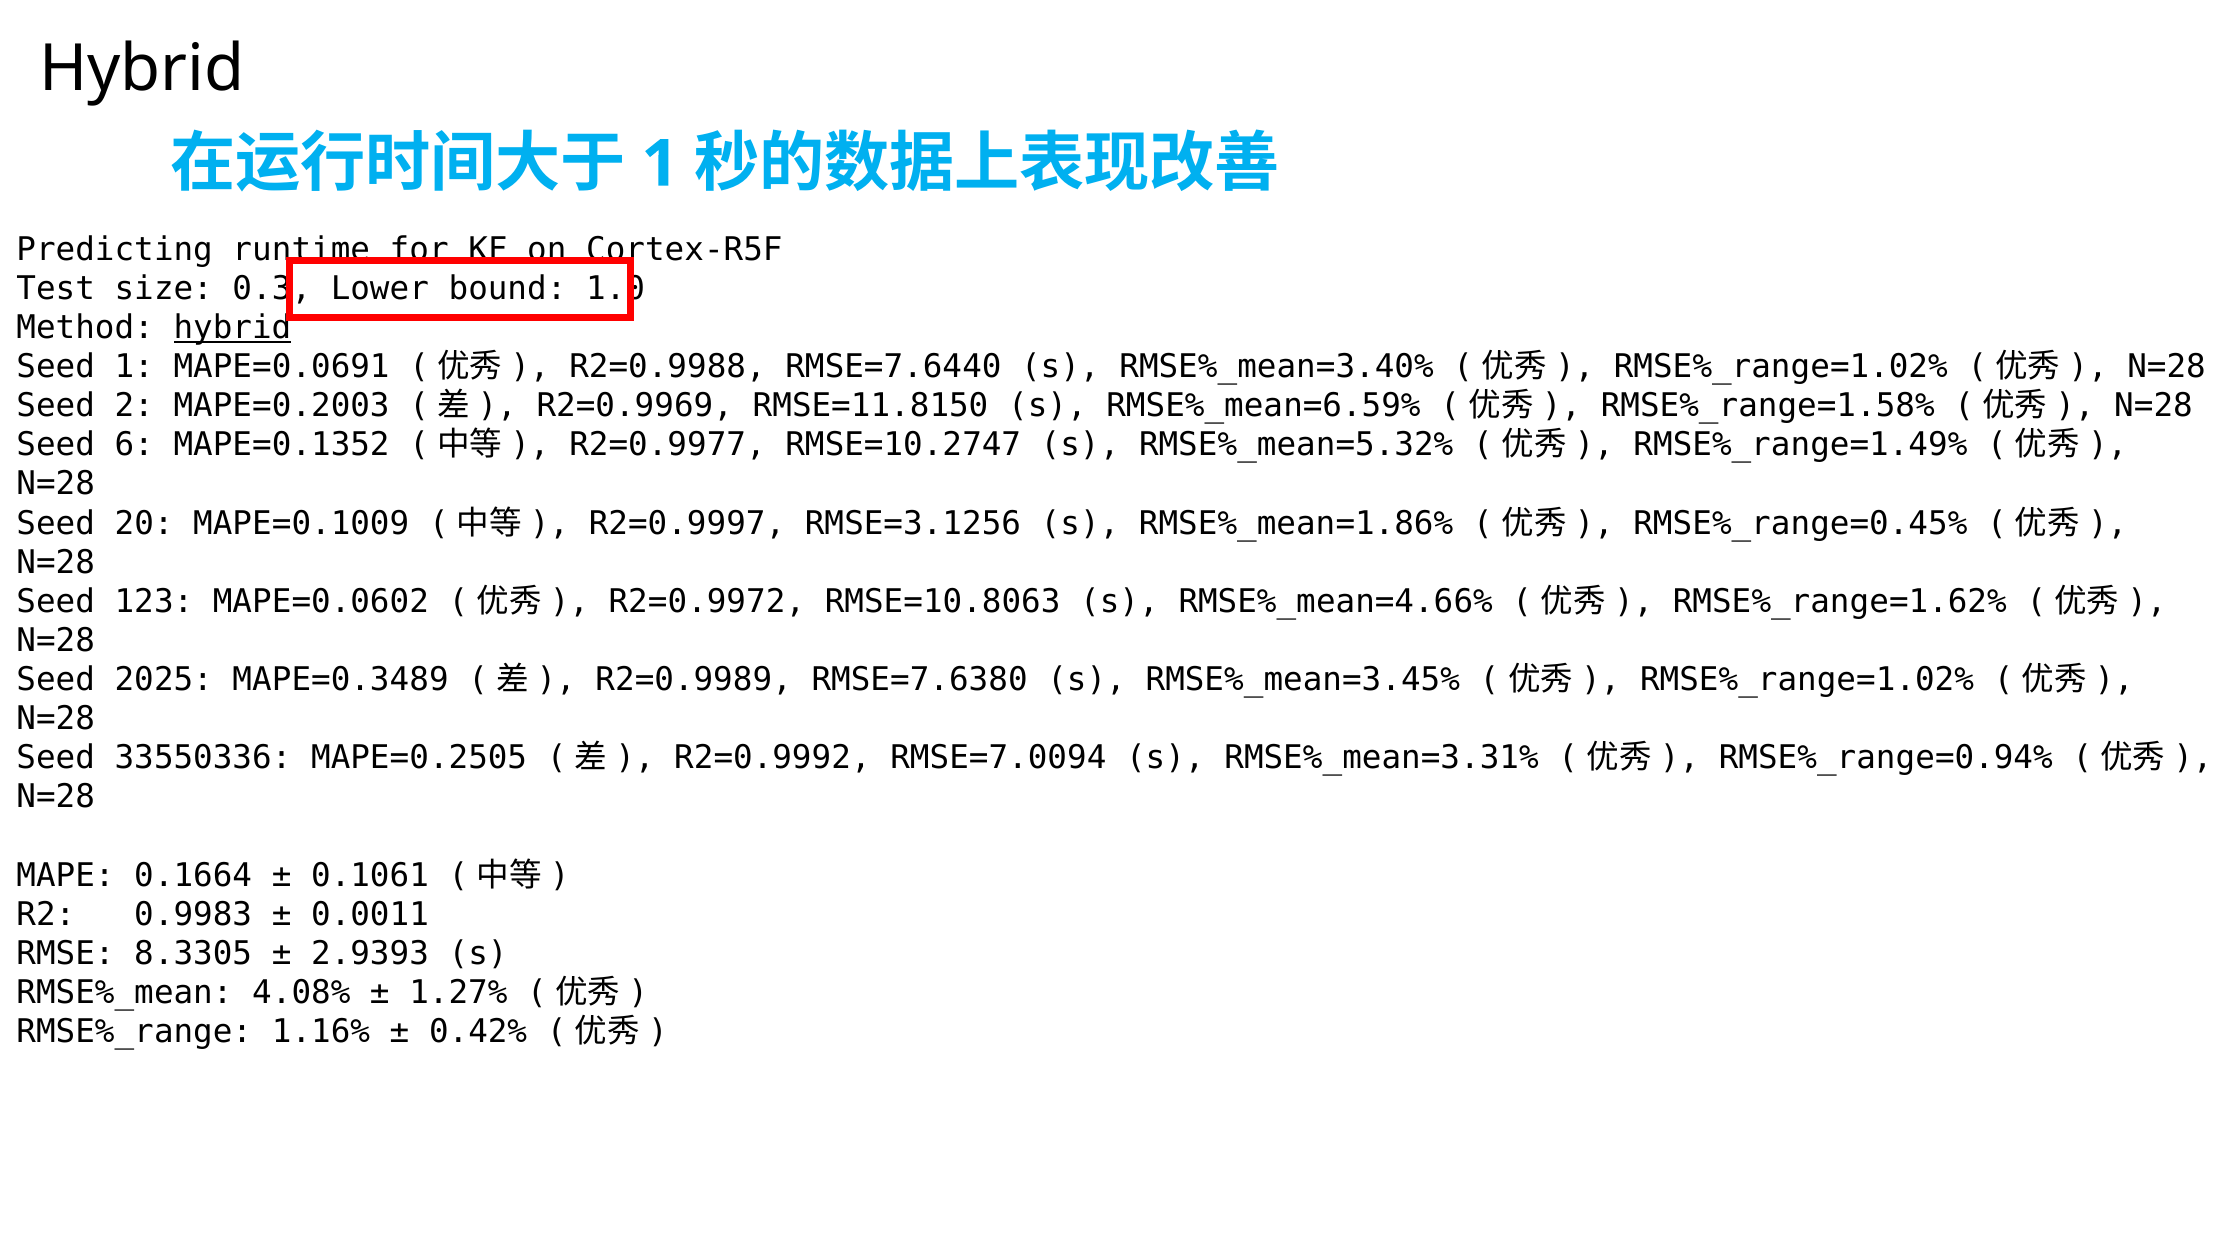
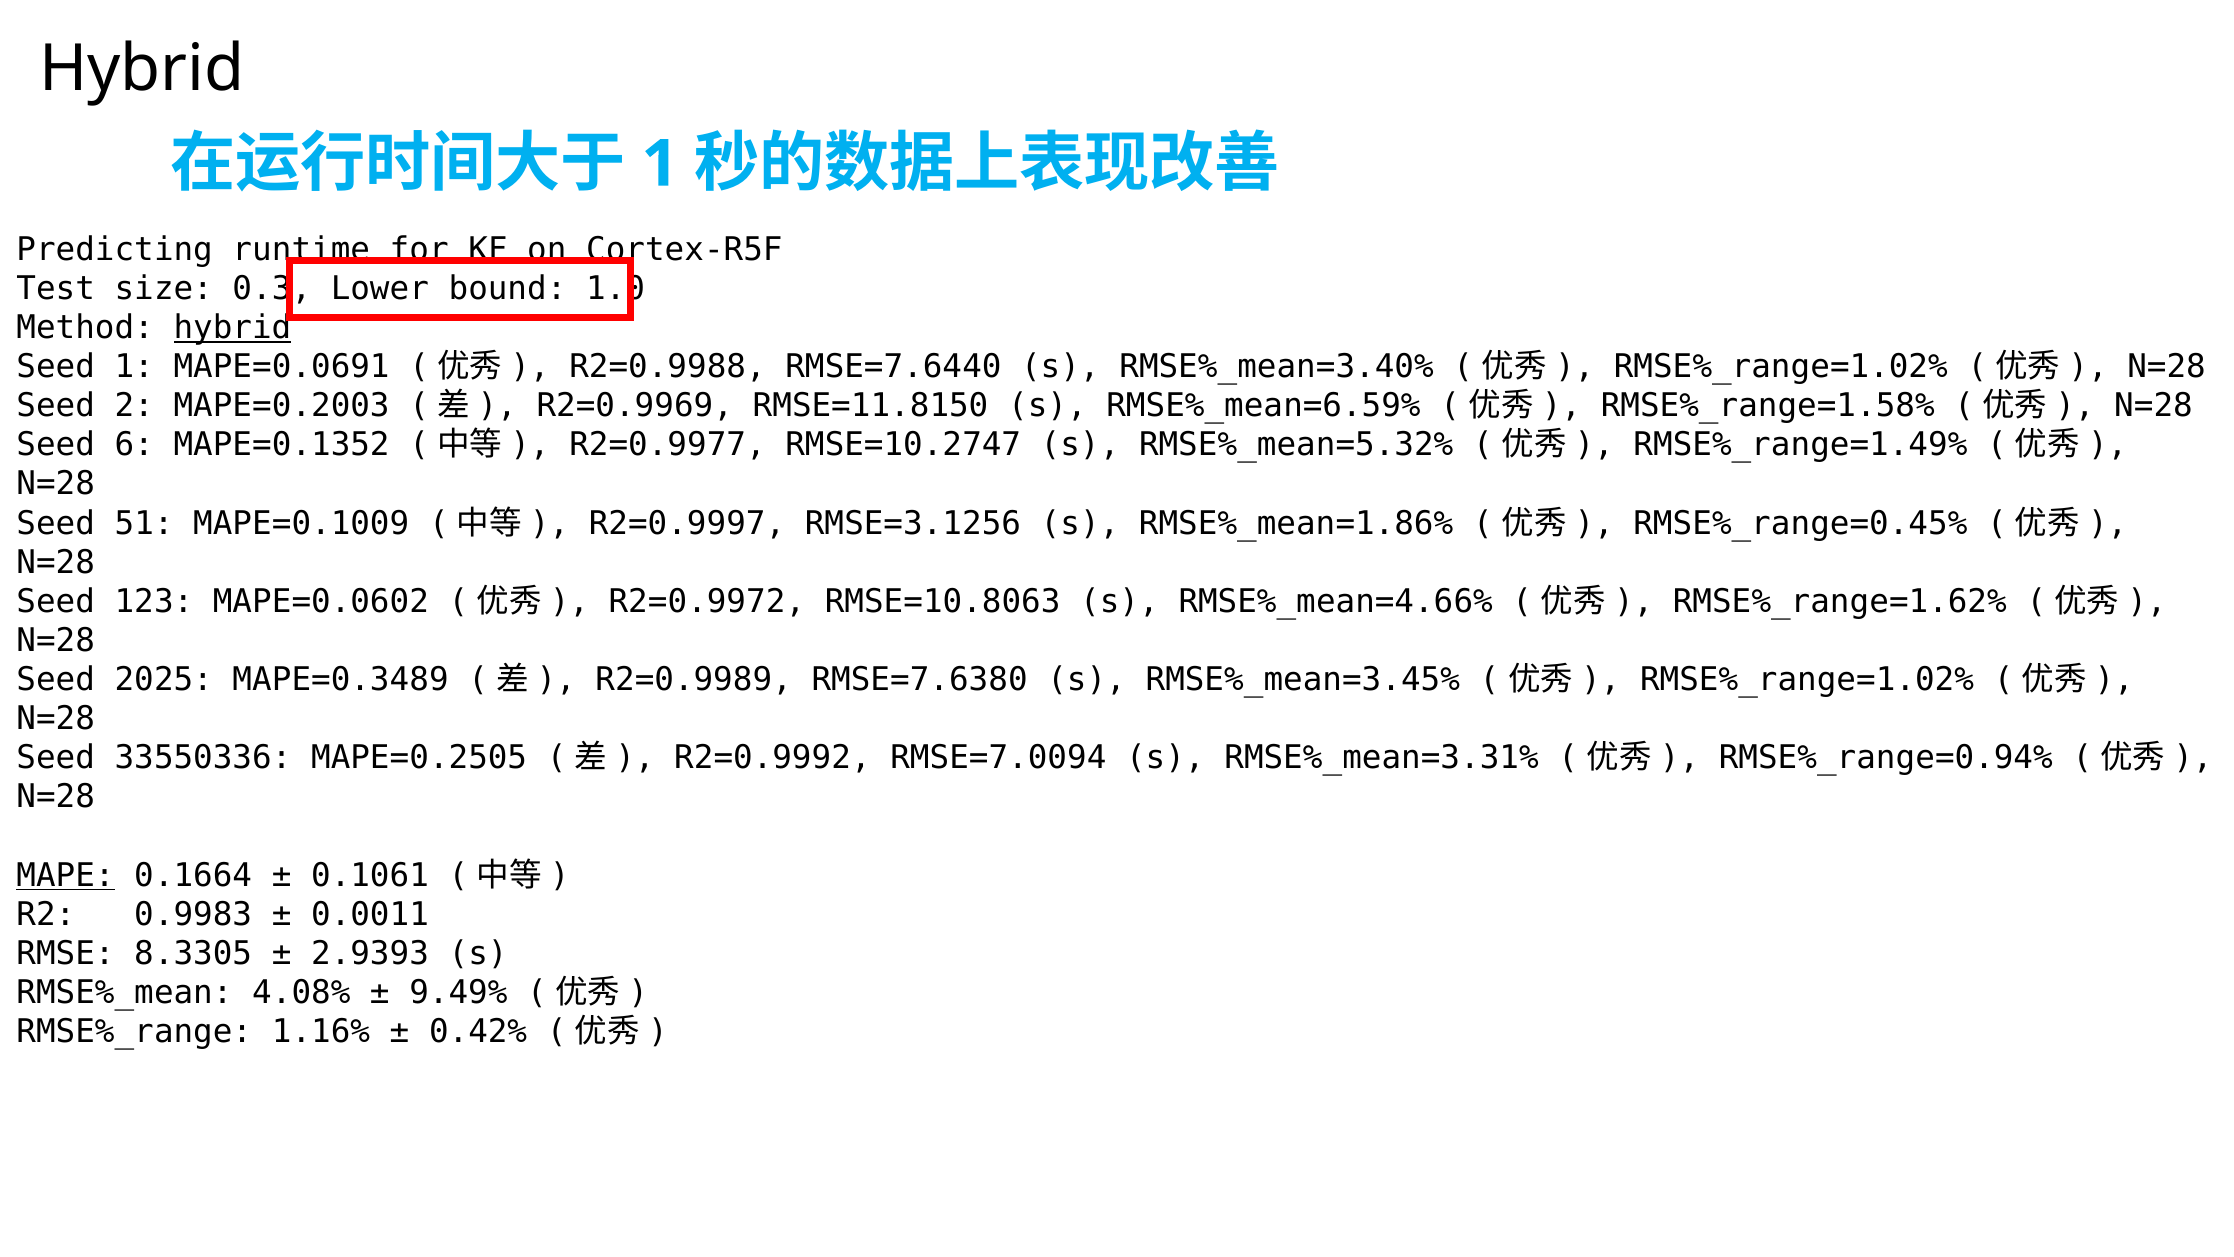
20: 20 -> 51
MAPE underline: none -> present
1.27%: 1.27% -> 9.49%
